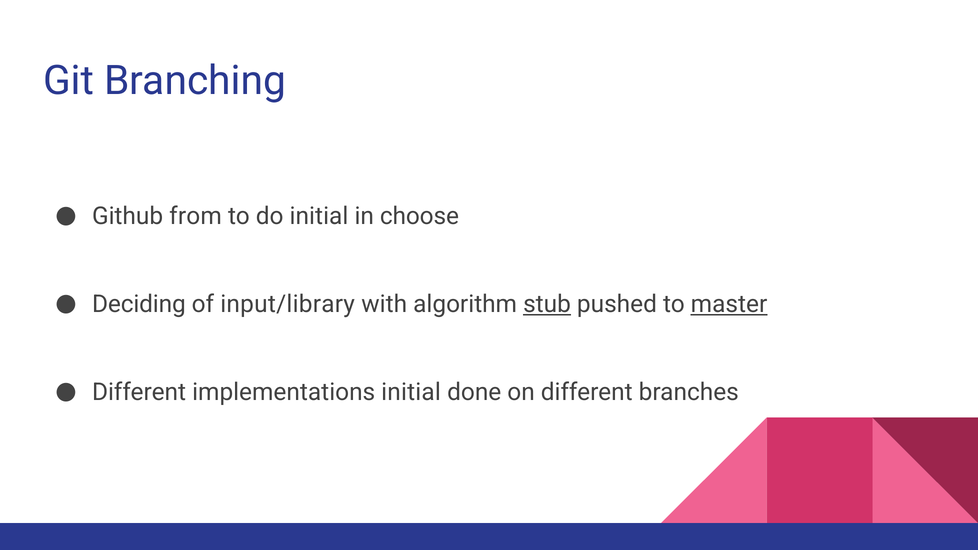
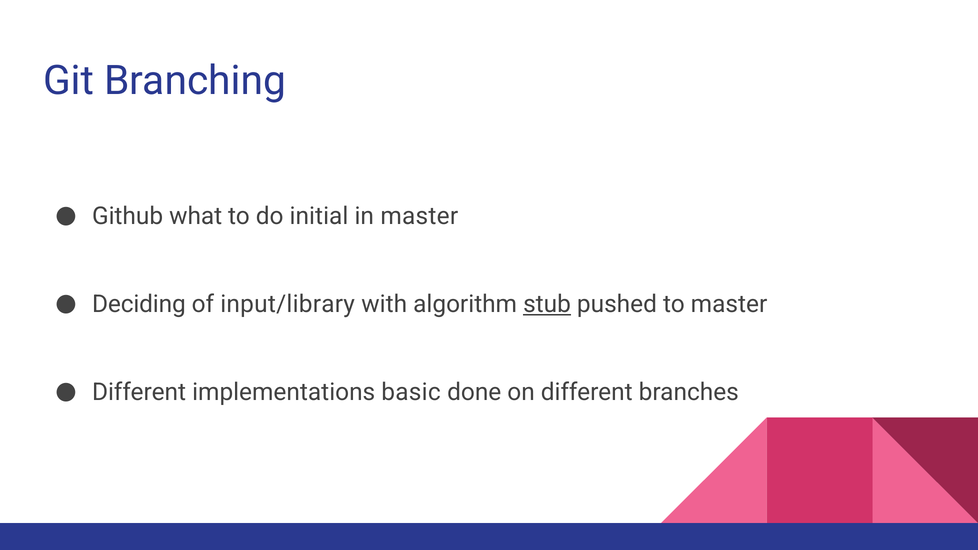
from: from -> what
in choose: choose -> master
master at (729, 304) underline: present -> none
implementations initial: initial -> basic
